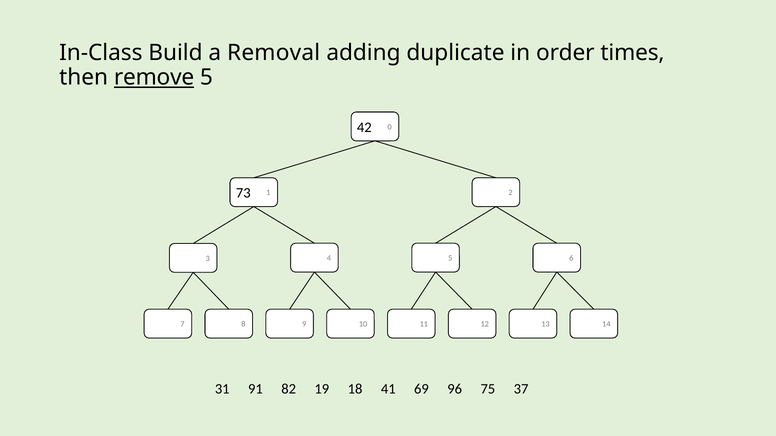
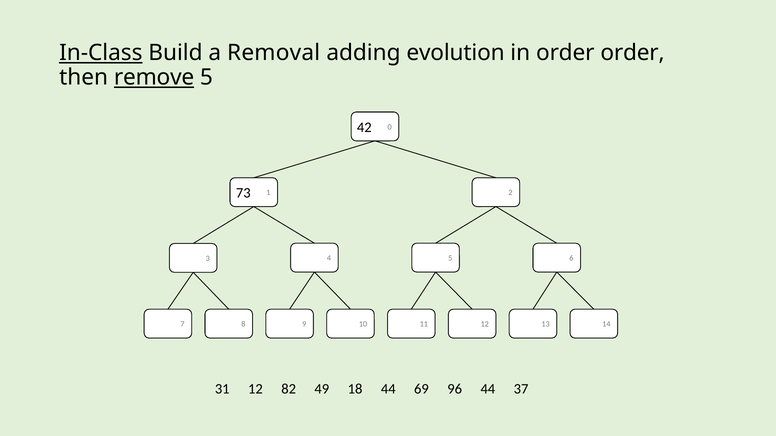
In-Class underline: none -> present
duplicate: duplicate -> evolution
order times: times -> order
31 91: 91 -> 12
19: 19 -> 49
18 41: 41 -> 44
96 75: 75 -> 44
